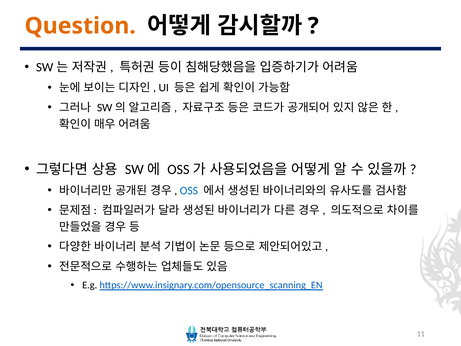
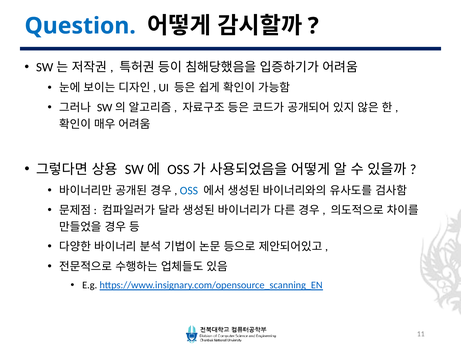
Question colour: orange -> blue
